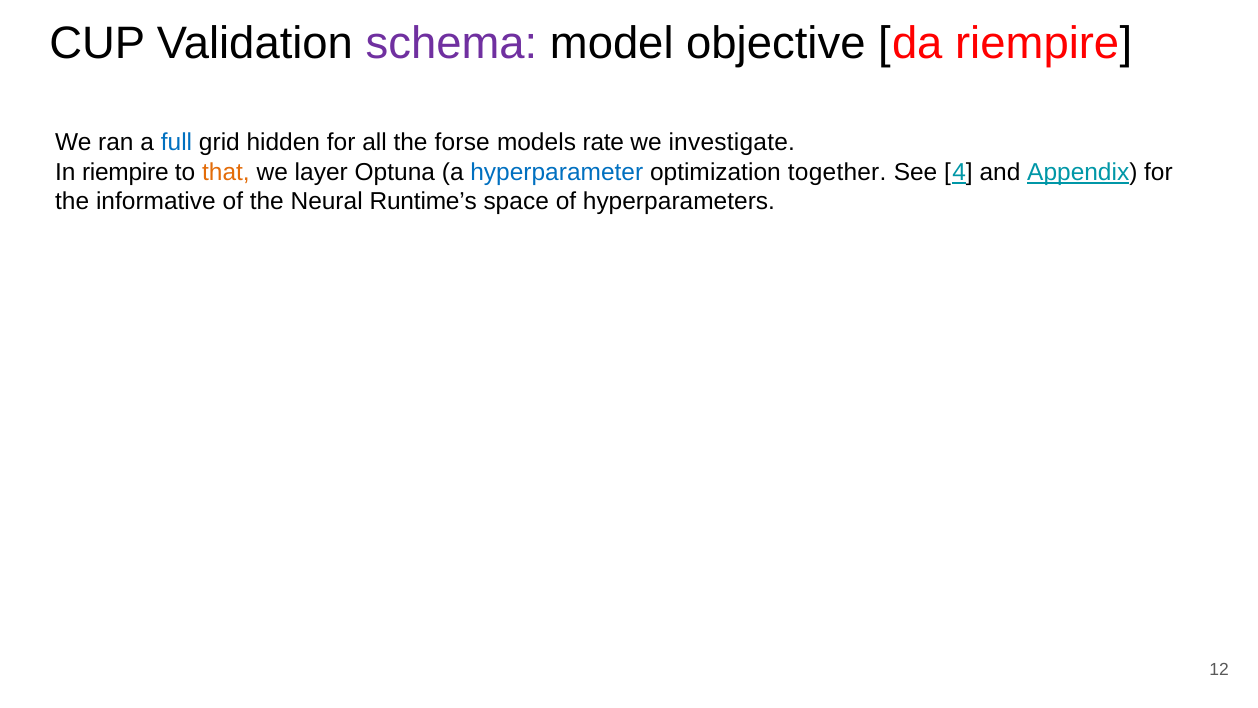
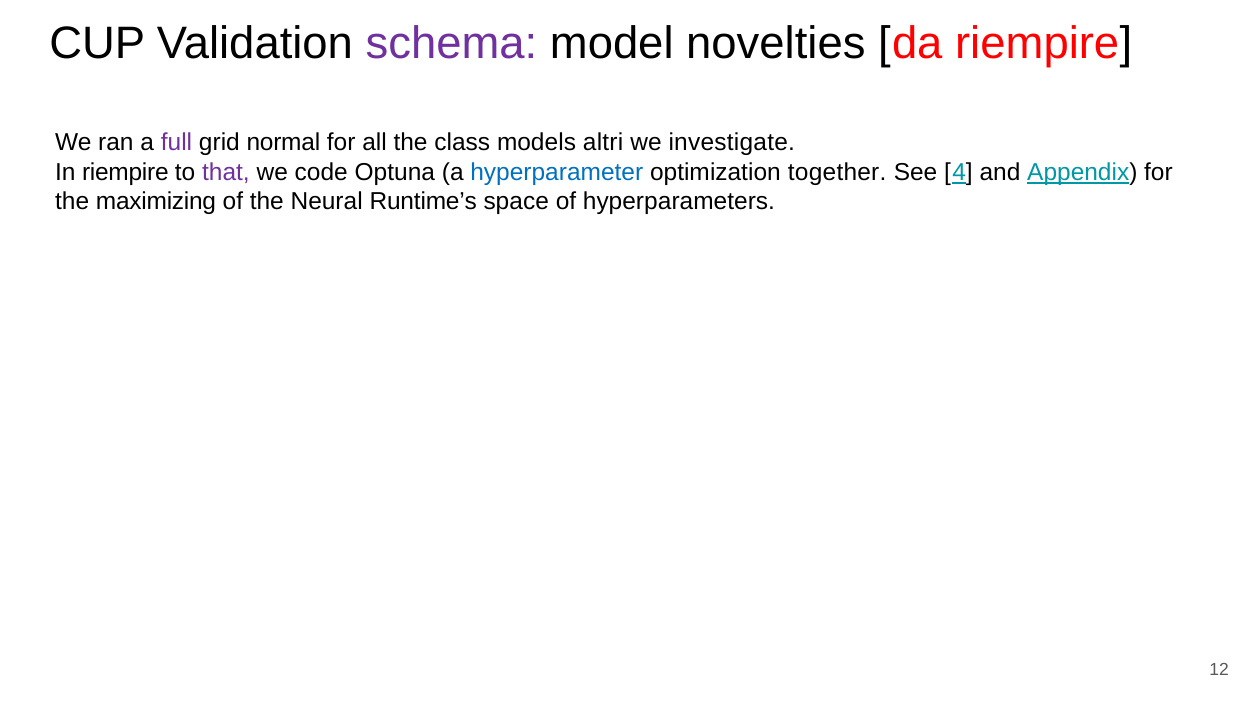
objective: objective -> novelties
full colour: blue -> purple
hidden: hidden -> normal
forse: forse -> class
rate: rate -> altri
that colour: orange -> purple
layer: layer -> code
informative: informative -> maximizing
